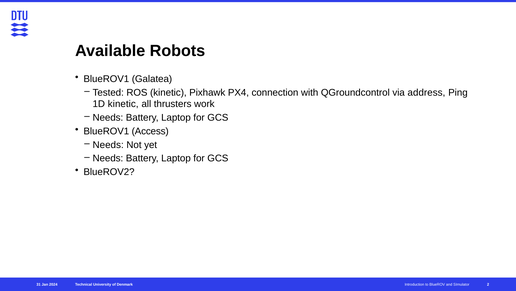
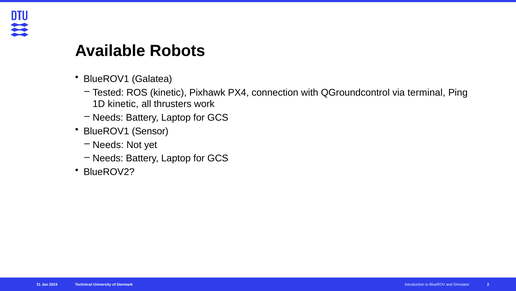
address: address -> terminal
Access: Access -> Sensor
